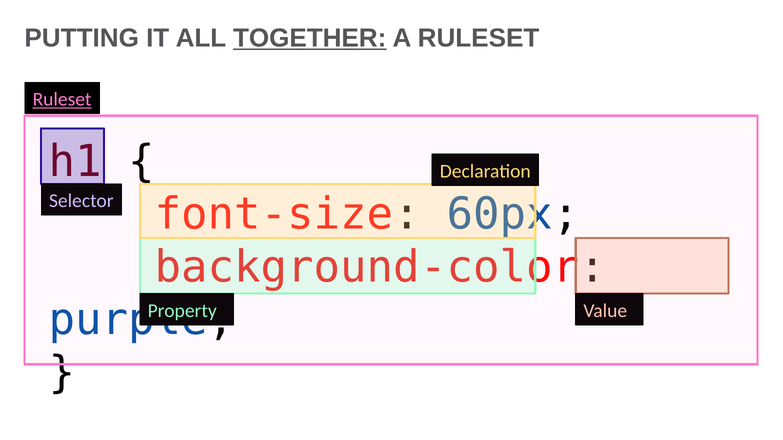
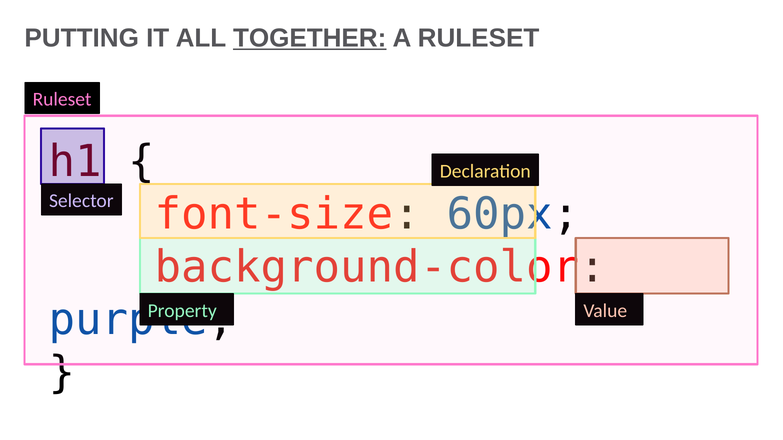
Ruleset at (62, 100) underline: present -> none
